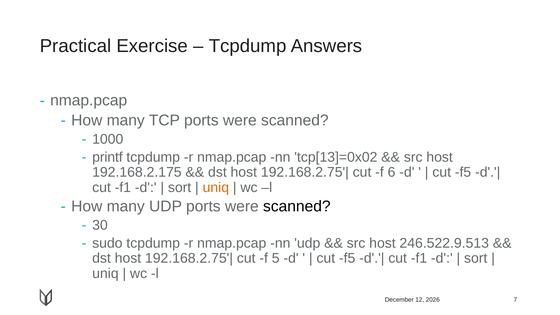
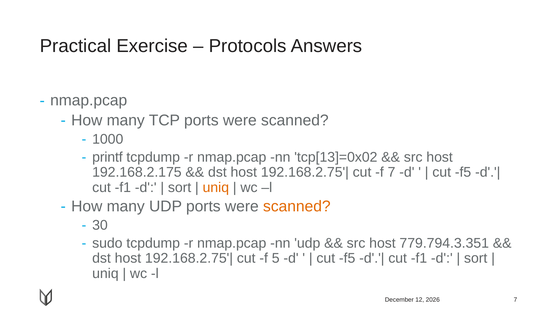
Tcpdump at (248, 46): Tcpdump -> Protocols
f 6: 6 -> 7
scanned at (297, 206) colour: black -> orange
246.522.9.513: 246.522.9.513 -> 779.794.3.351
